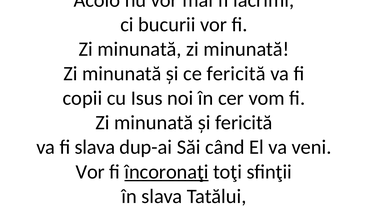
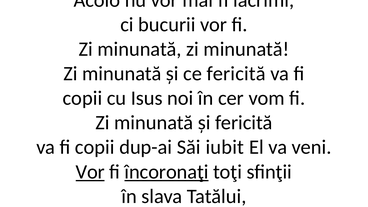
slava at (95, 147): slava -> copii
Săi când: când -> iubit
Vor at (90, 172) underline: none -> present
